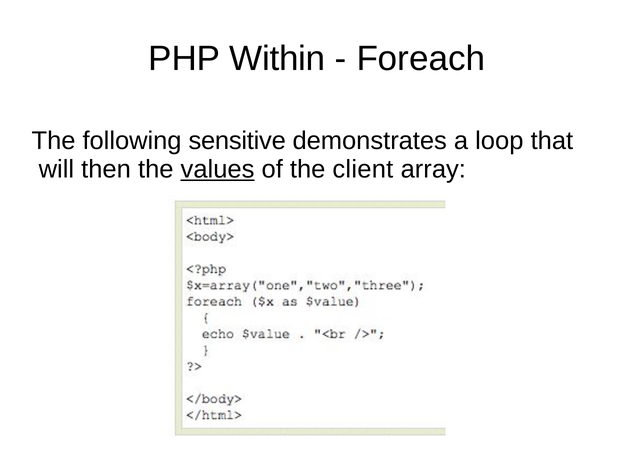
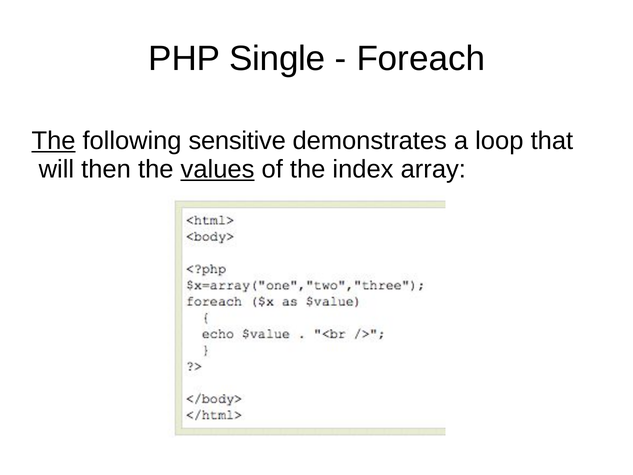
Within: Within -> Single
The at (54, 141) underline: none -> present
client: client -> index
